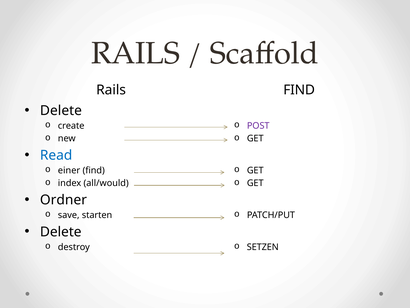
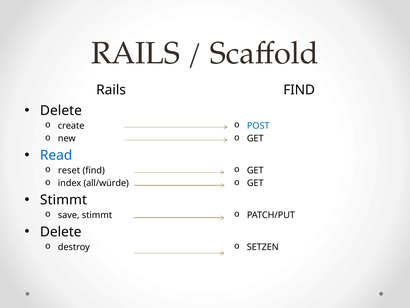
POST colour: purple -> blue
einer: einer -> reset
all/would: all/would -> all/würde
Ordner at (63, 200): Ordner -> Stimmt
save starten: starten -> stimmt
